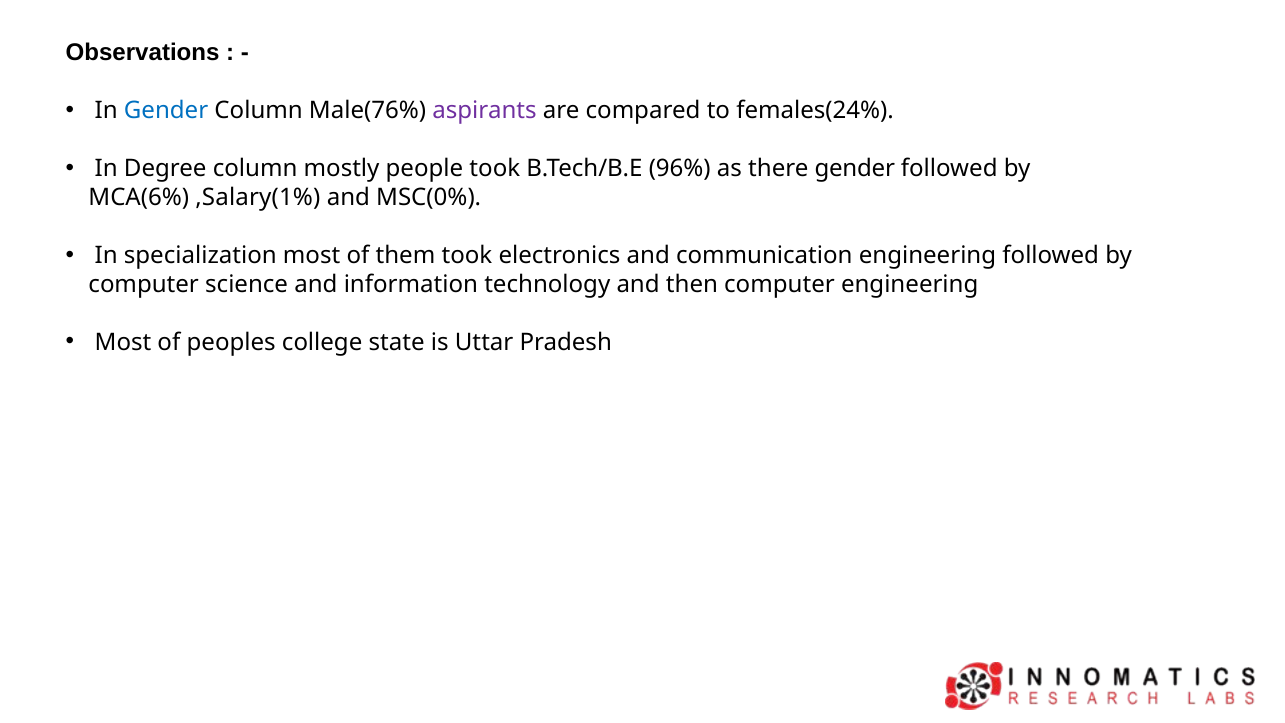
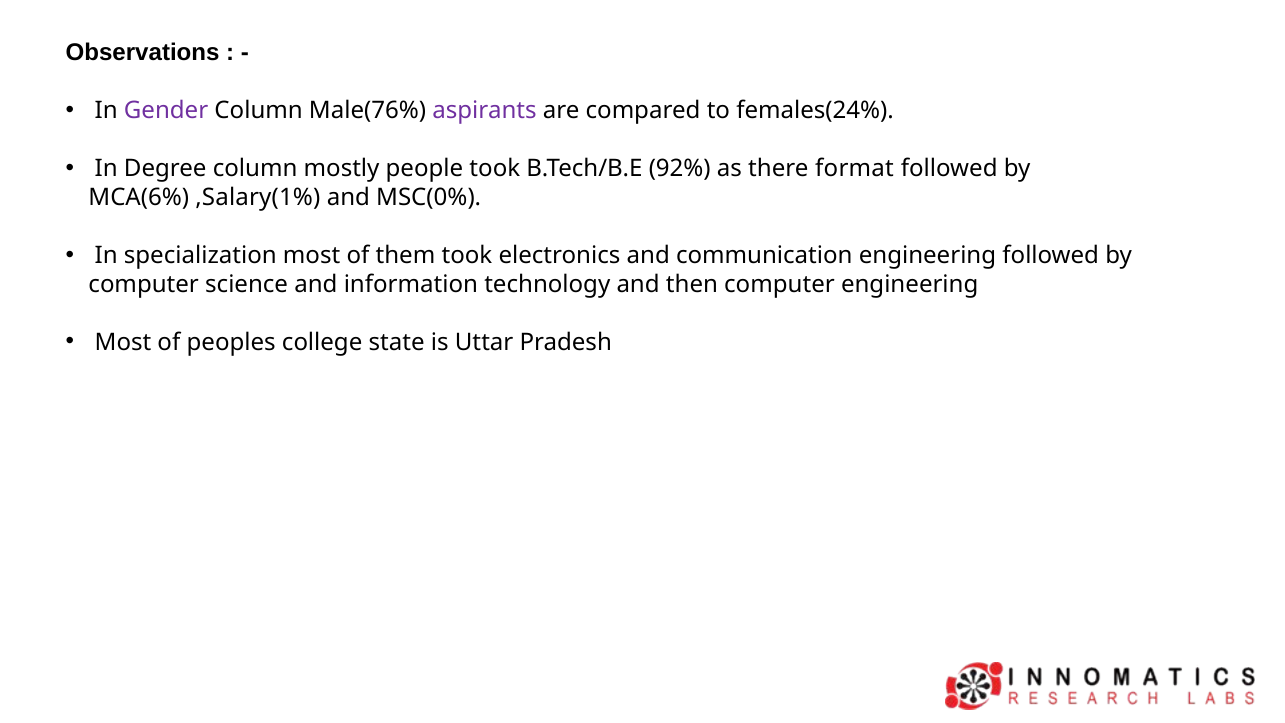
Gender at (166, 111) colour: blue -> purple
96%: 96% -> 92%
there gender: gender -> format
